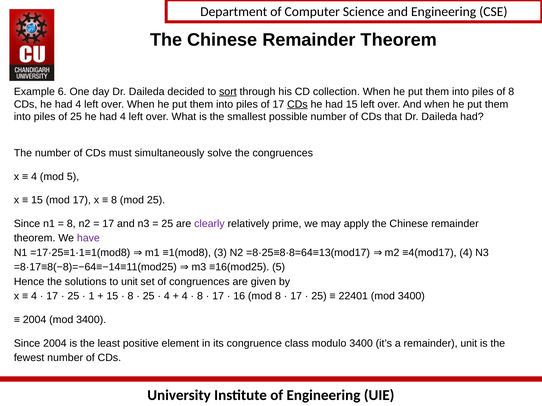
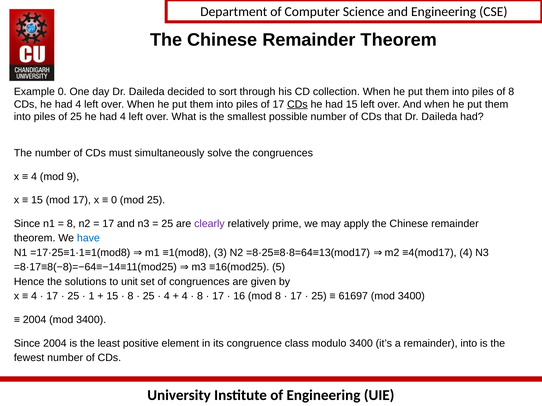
Example 6: 6 -> 0
sort underline: present -> none
mod 5: 5 -> 9
8 at (114, 200): 8 -> 0
have colour: purple -> blue
22401: 22401 -> 61697
remainder unit: unit -> into
